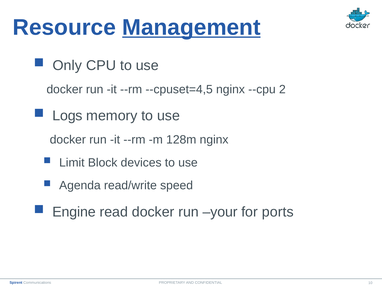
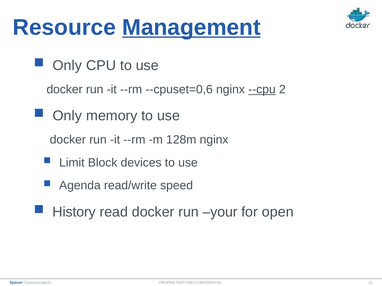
--cpuset=4,5: --cpuset=4,5 -> --cpuset=0,6
--cpu underline: none -> present
Logs at (67, 116): Logs -> Only
Engine: Engine -> History
ports: ports -> open
